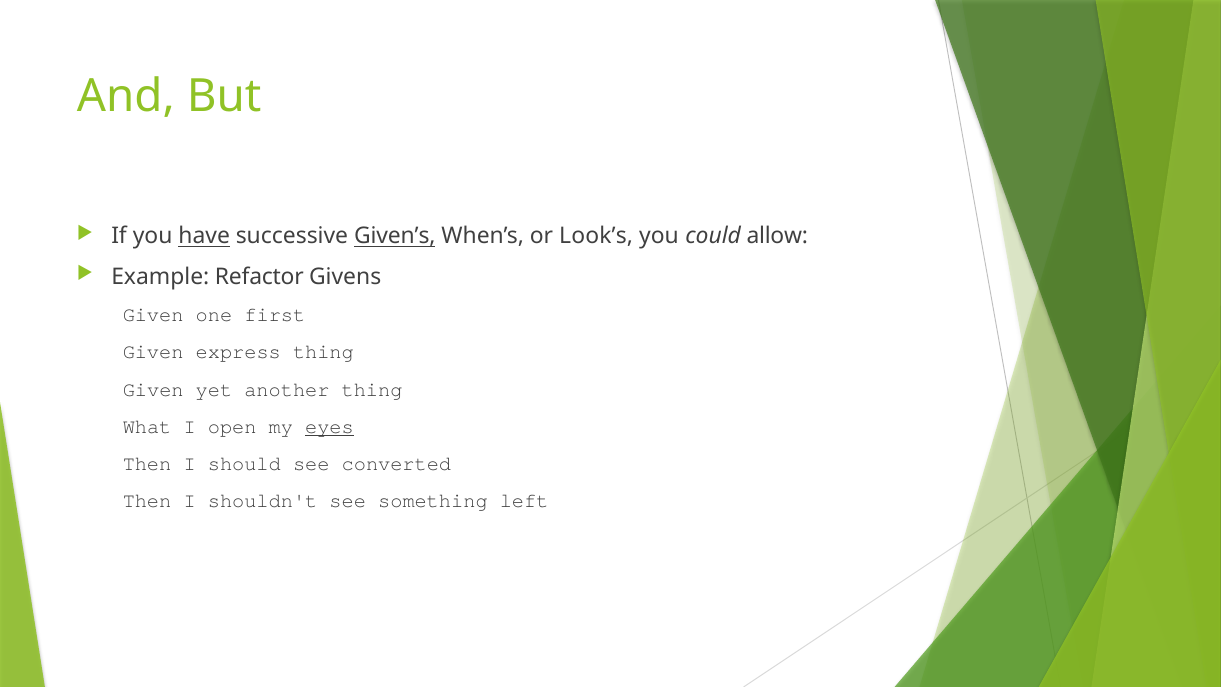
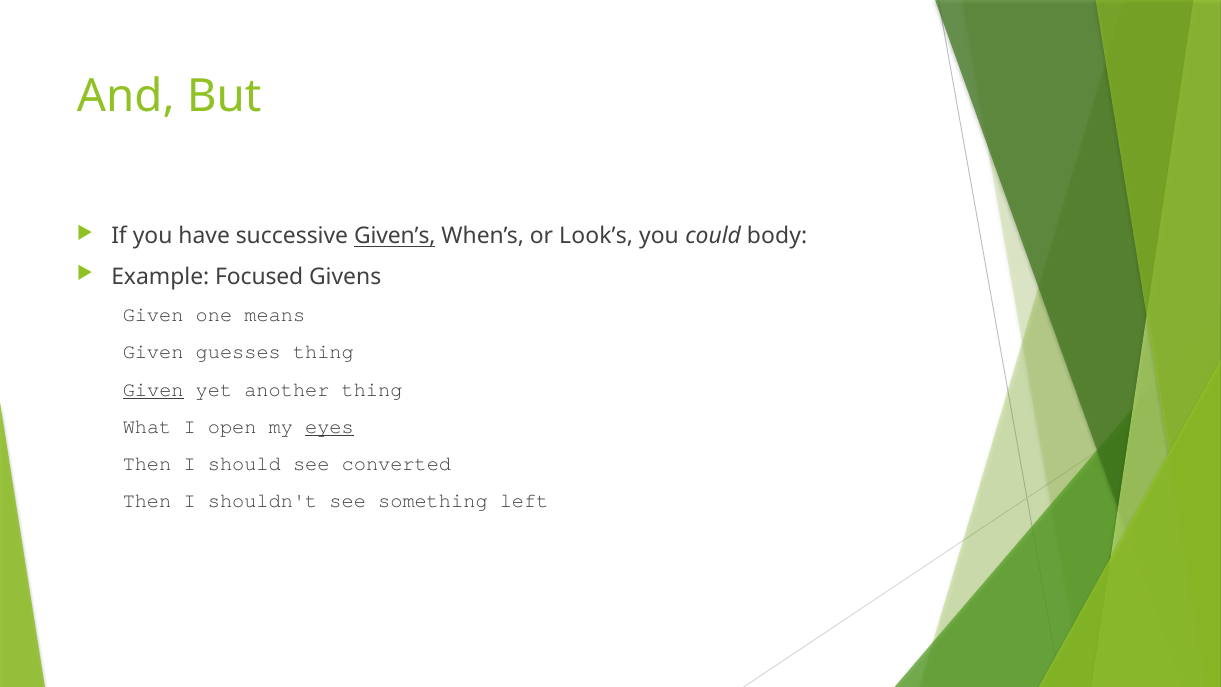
have underline: present -> none
allow: allow -> body
Refactor: Refactor -> Focused
first: first -> means
express: express -> guesses
Given at (153, 389) underline: none -> present
